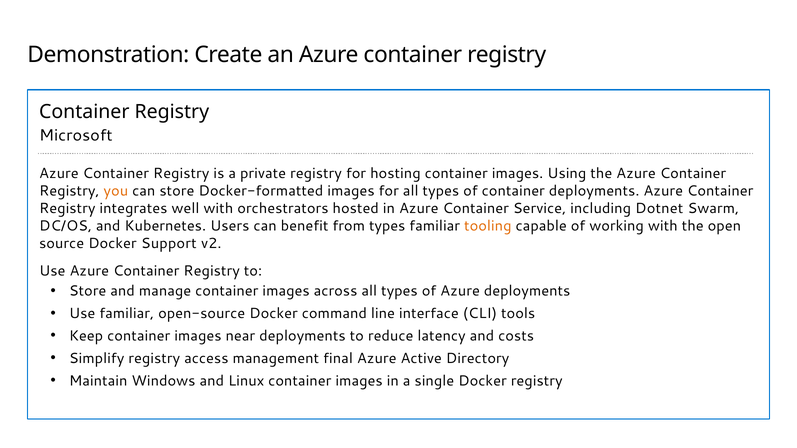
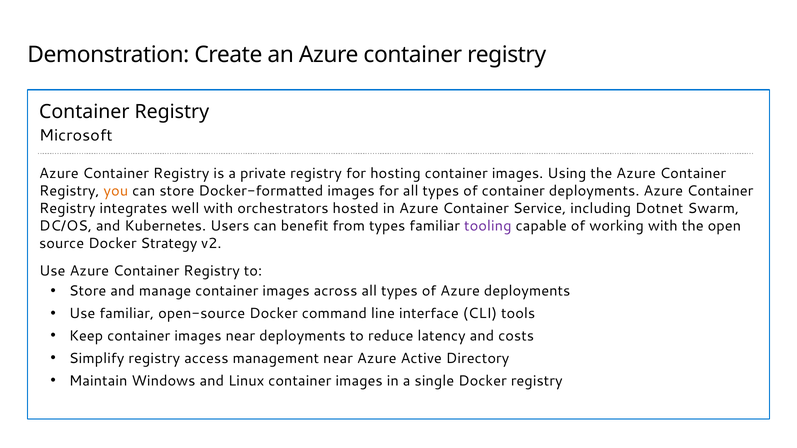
tooling colour: orange -> purple
Support: Support -> Strategy
management final: final -> near
